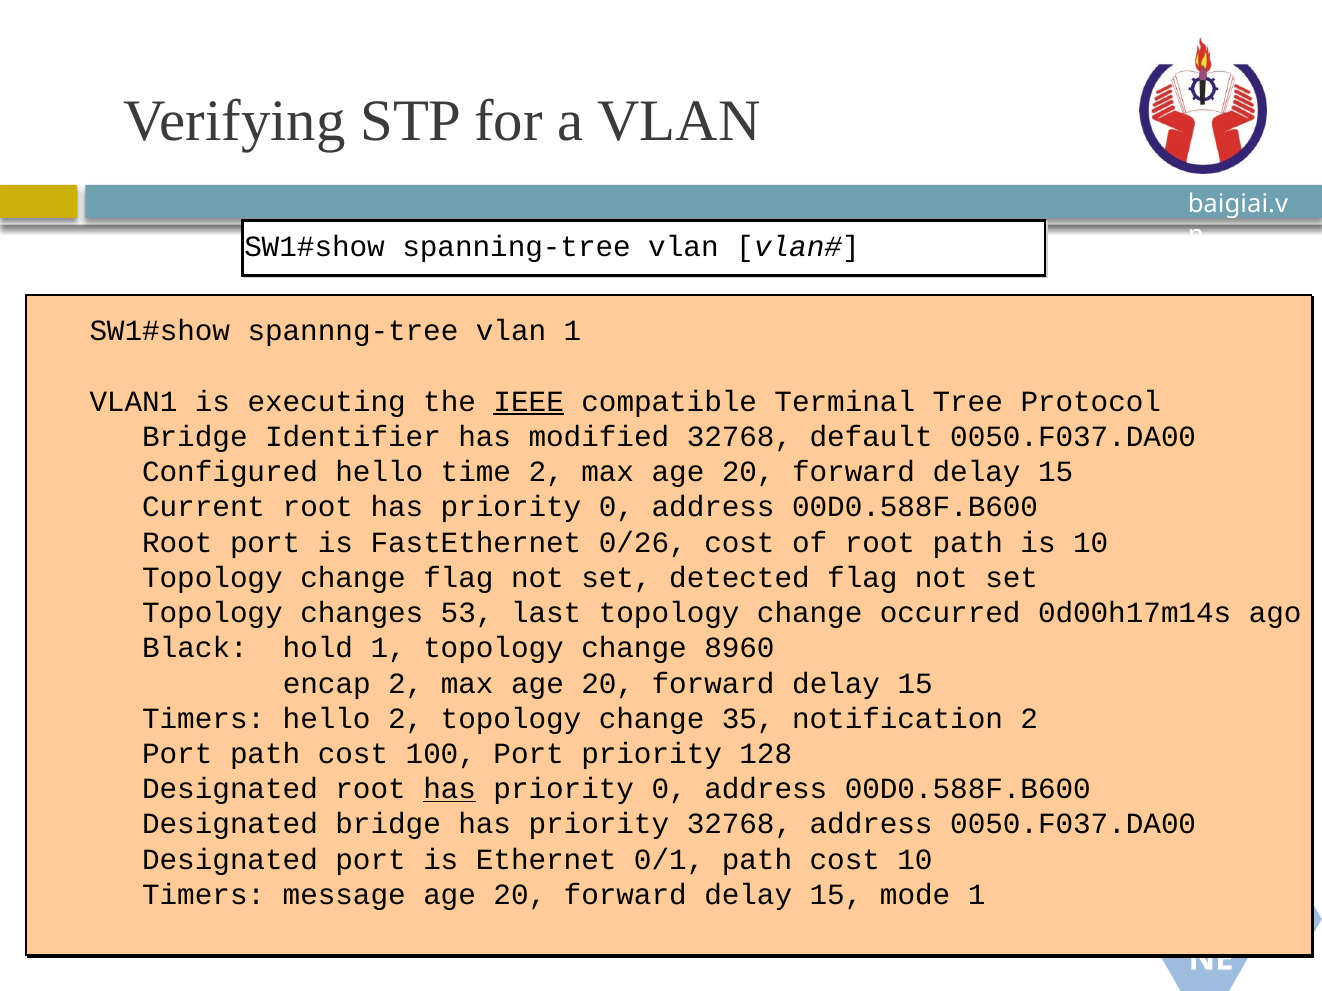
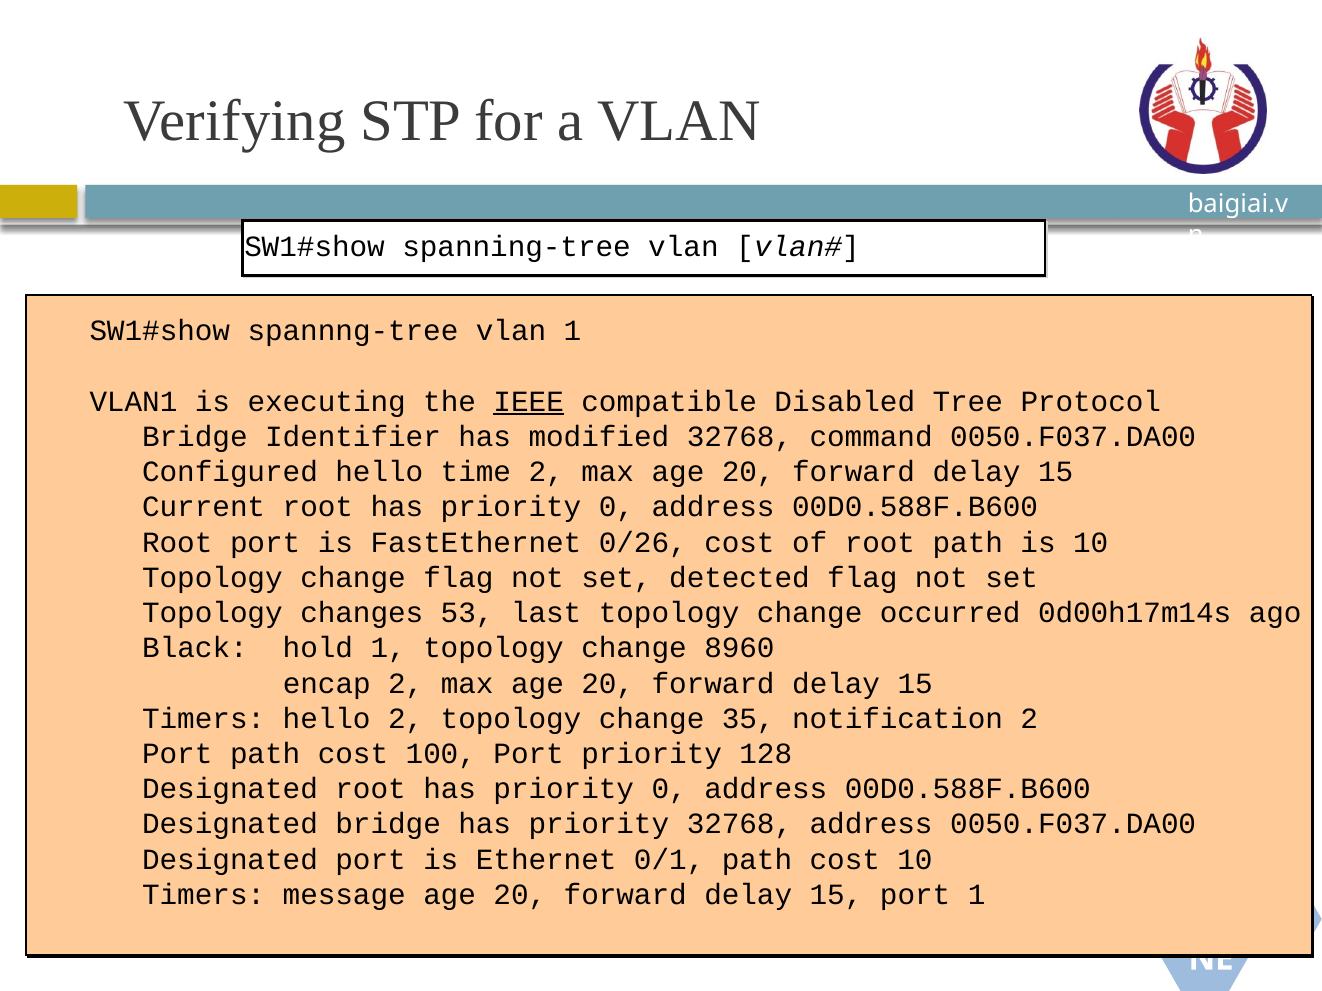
Terminal: Terminal -> Disabled
default: default -> command
has at (450, 789) underline: present -> none
15 mode: mode -> port
